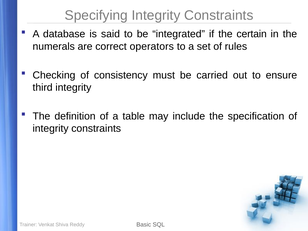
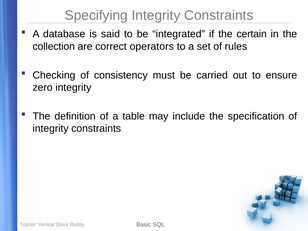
numerals: numerals -> collection
third: third -> zero
